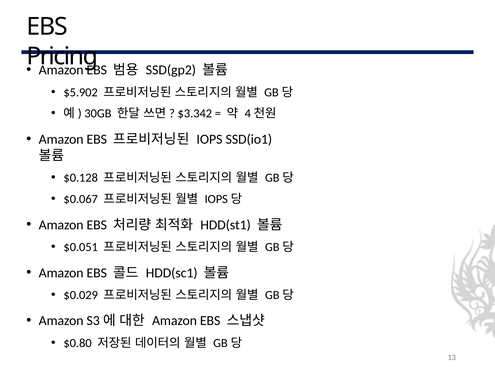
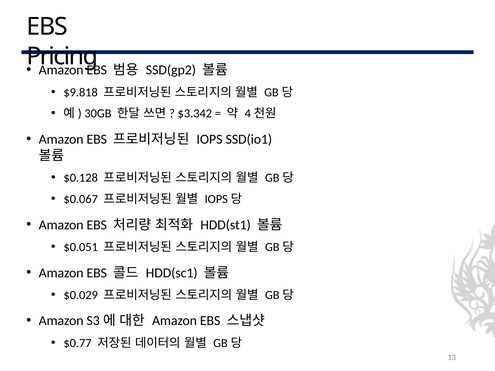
$5.902: $5.902 -> $9.818
$0.80: $0.80 -> $0.77
